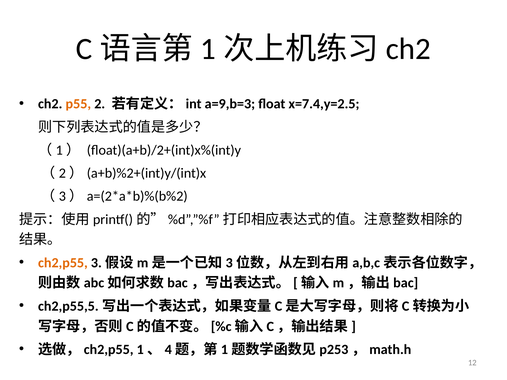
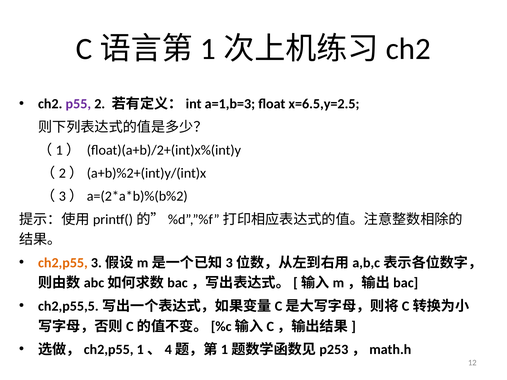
p55 colour: orange -> purple
a=9,b=3: a=9,b=3 -> a=1,b=3
x=7.4,y=2.5: x=7.4,y=2.5 -> x=6.5,y=2.5
